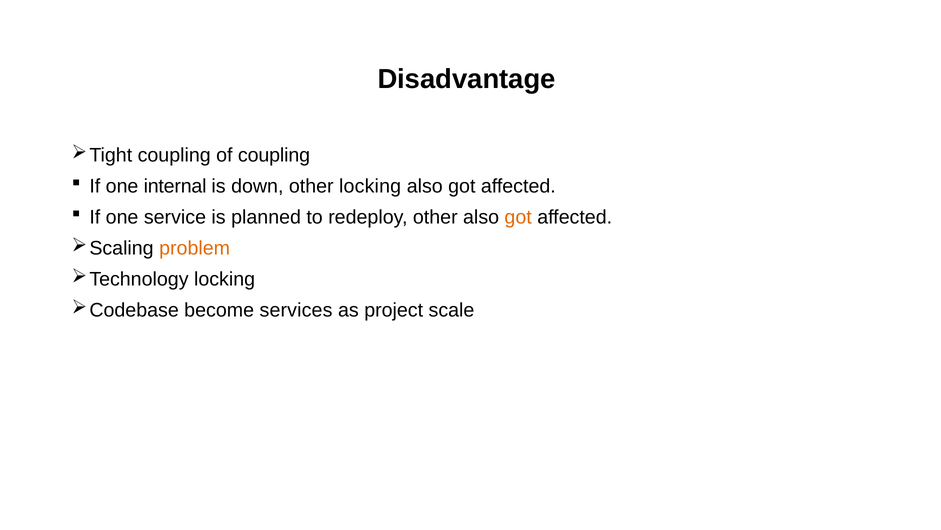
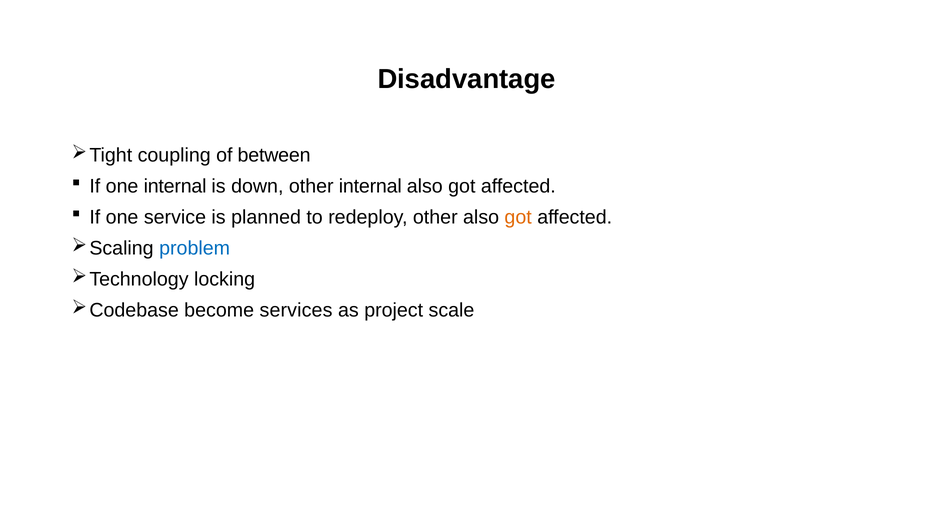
of coupling: coupling -> between
other locking: locking -> internal
problem colour: orange -> blue
